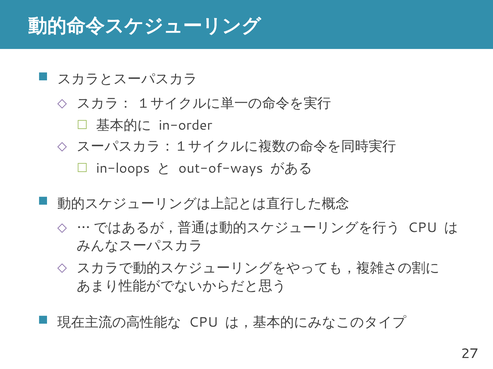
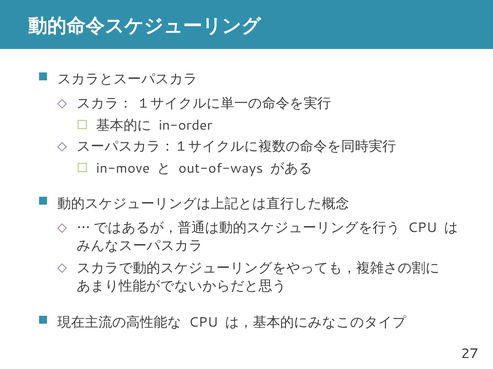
in-loops: in-loops -> in-move
